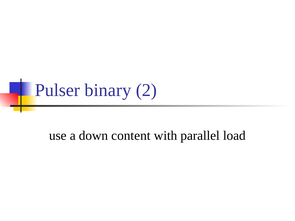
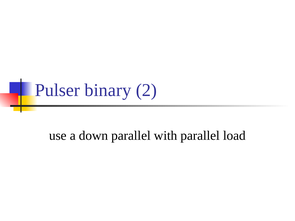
down content: content -> parallel
